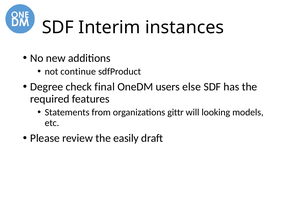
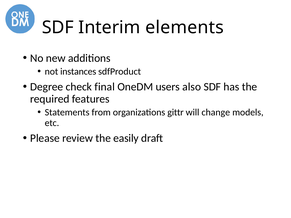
instances: instances -> elements
continue: continue -> instances
else: else -> also
looking: looking -> change
